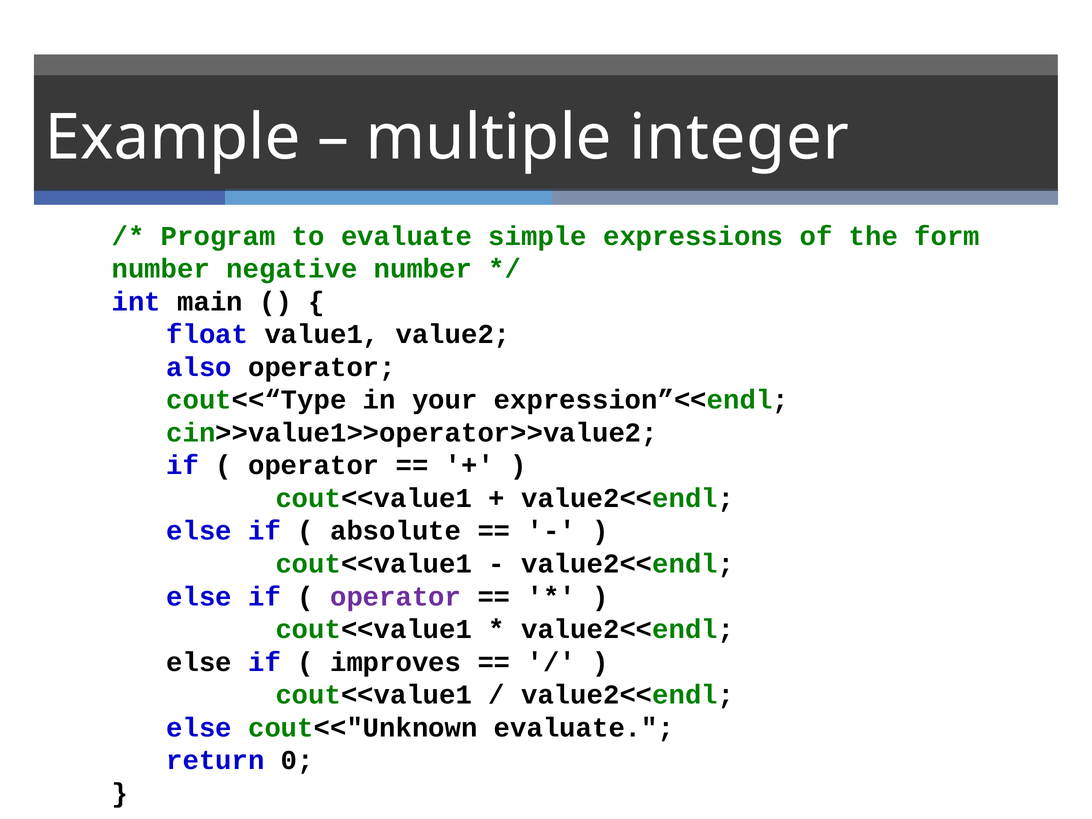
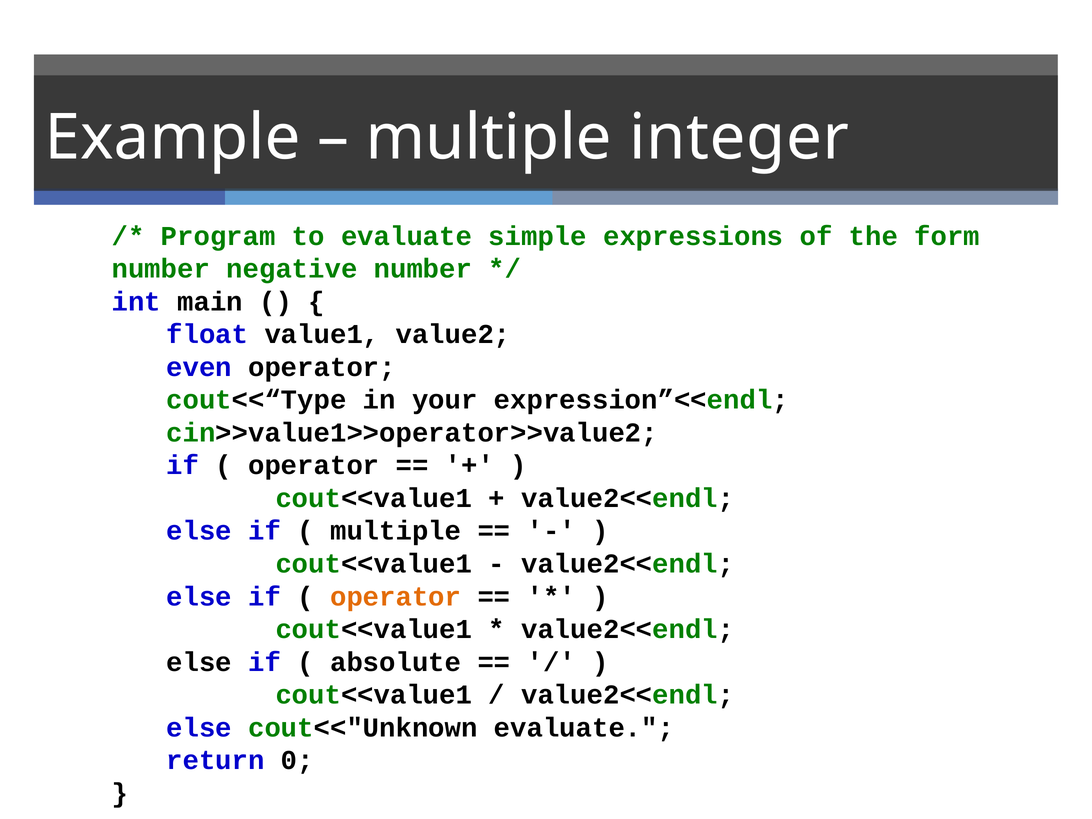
also: also -> even
absolute at (396, 531): absolute -> multiple
operator at (396, 596) colour: purple -> orange
improves: improves -> absolute
